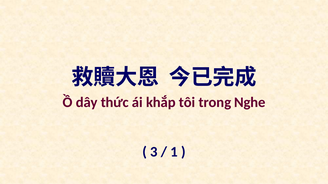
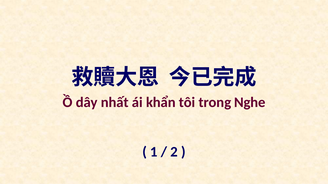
thức: thức -> nhất
khắp: khắp -> khẩn
3: 3 -> 1
1: 1 -> 2
